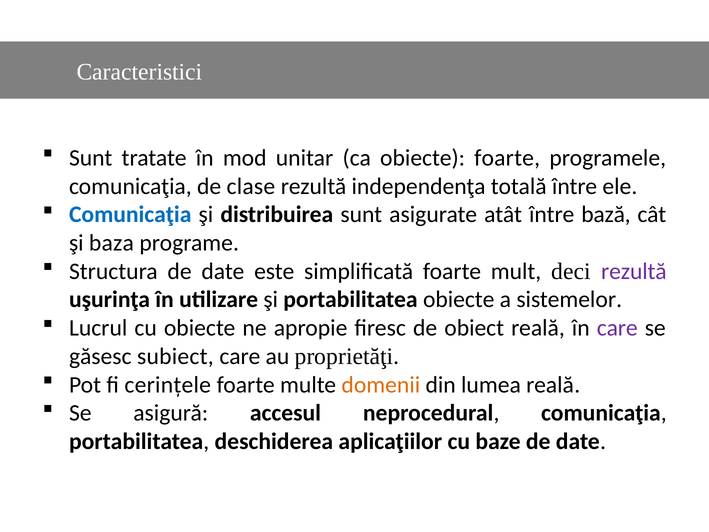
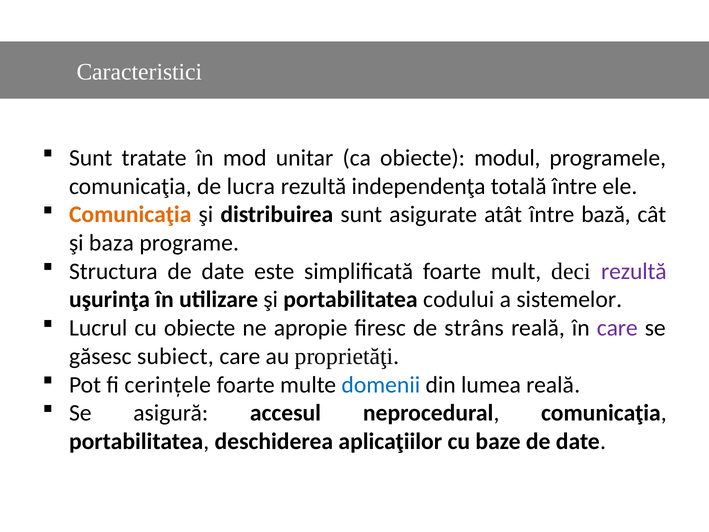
obiecte foarte: foarte -> modul
clase: clase -> lucra
Comunicaţia at (130, 214) colour: blue -> orange
portabilitatea obiecte: obiecte -> codului
obiect: obiect -> strâns
domenii colour: orange -> blue
